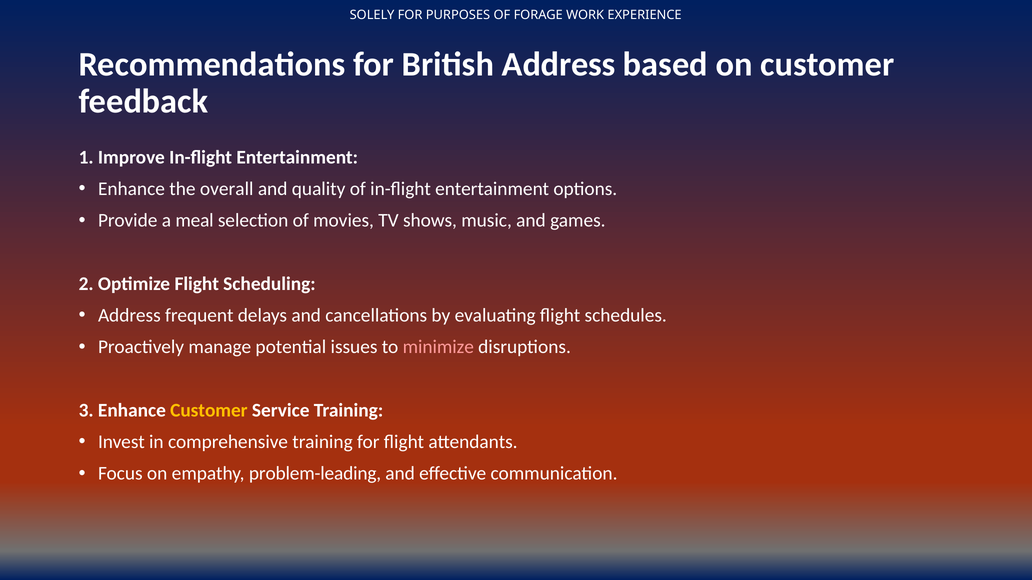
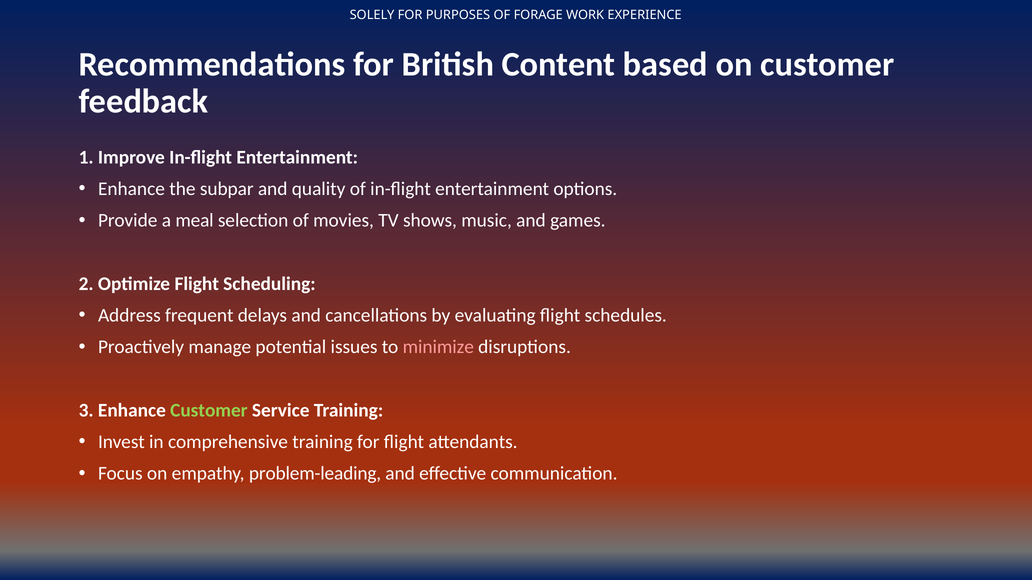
British Address: Address -> Content
overall: overall -> subpar
Customer at (209, 411) colour: yellow -> light green
